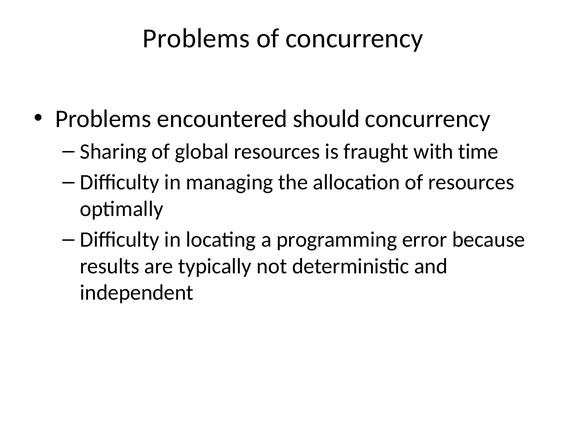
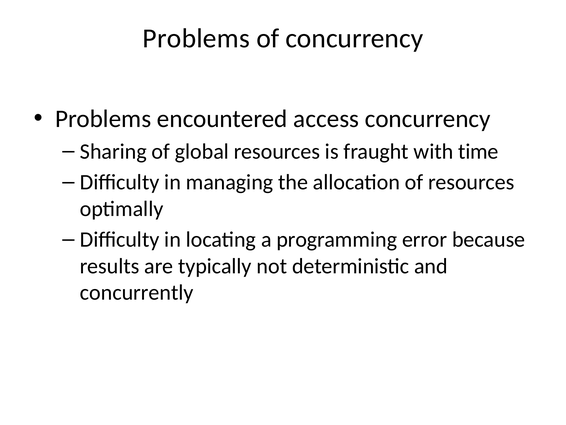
should: should -> access
independent: independent -> concurrently
